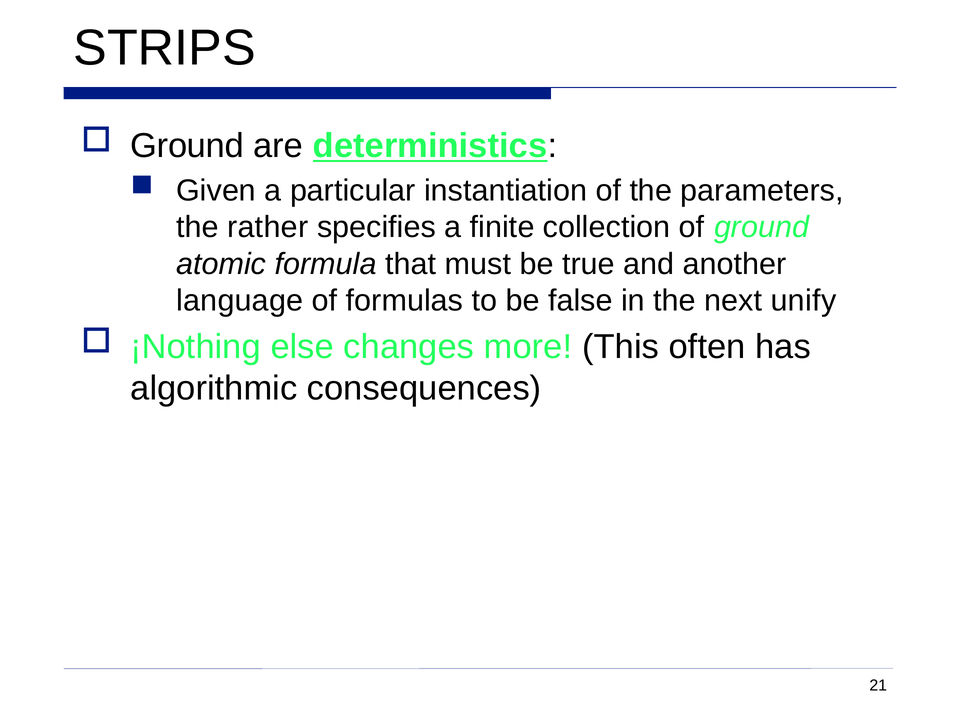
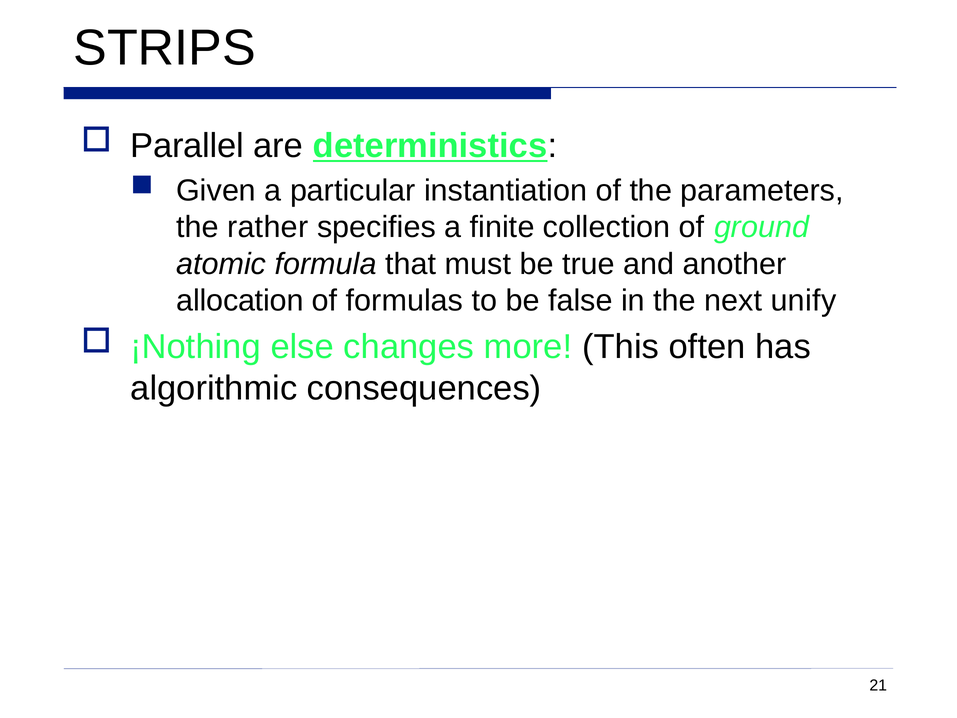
Ground at (187, 146): Ground -> Parallel
language: language -> allocation
